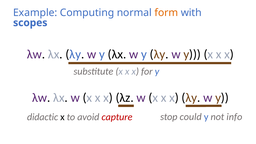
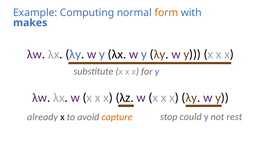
scopes: scopes -> makes
didactic: didactic -> already
capture colour: red -> orange
info: info -> rest
